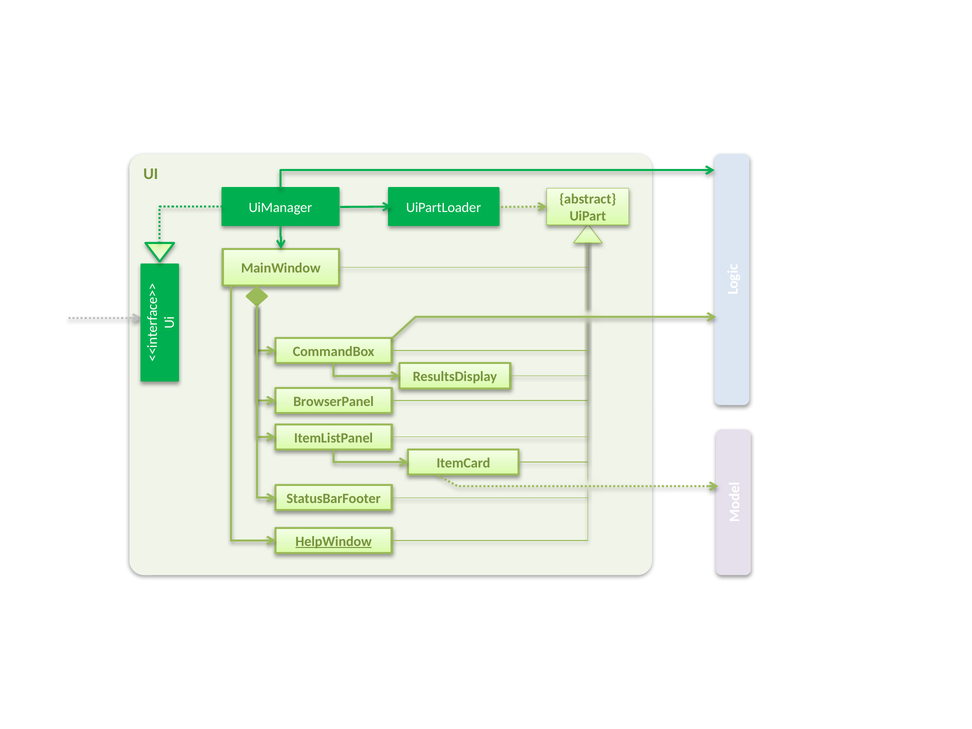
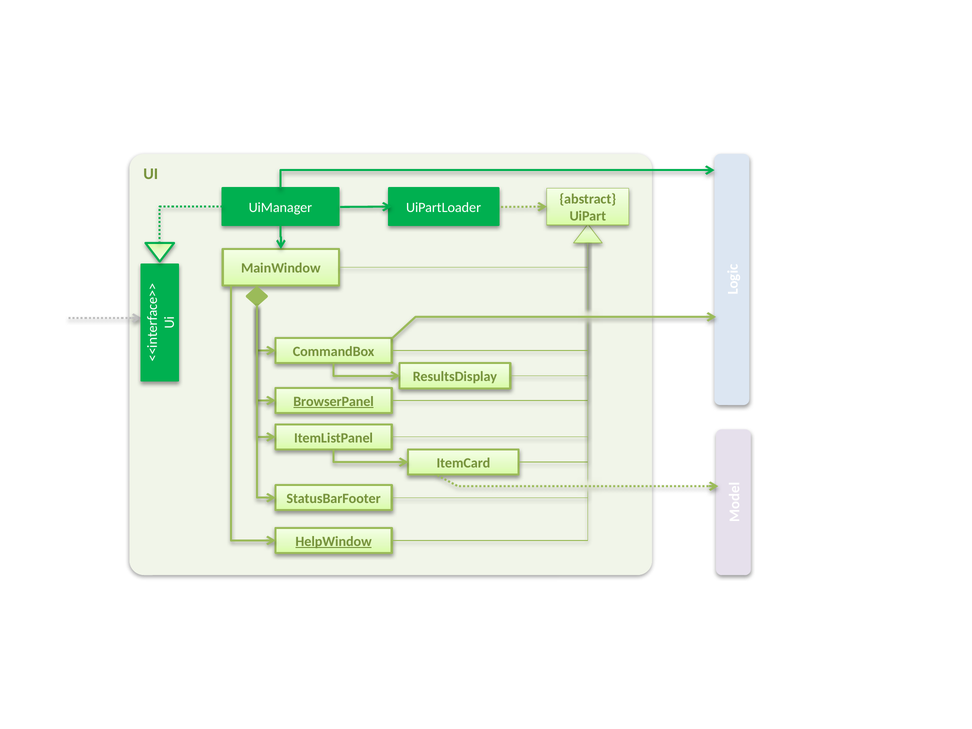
BrowserPanel underline: none -> present
